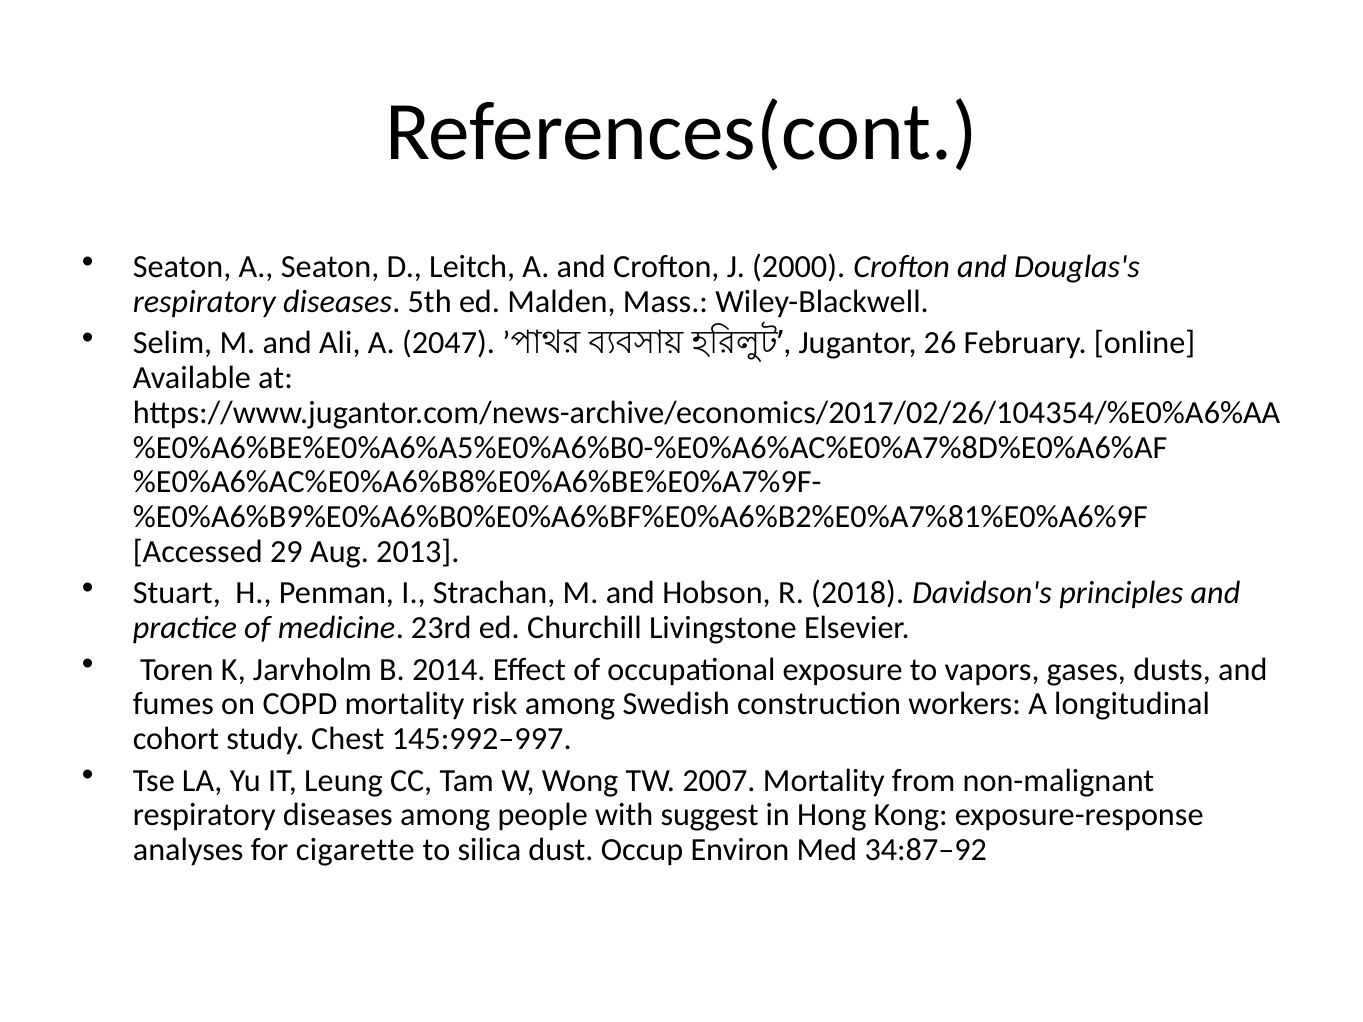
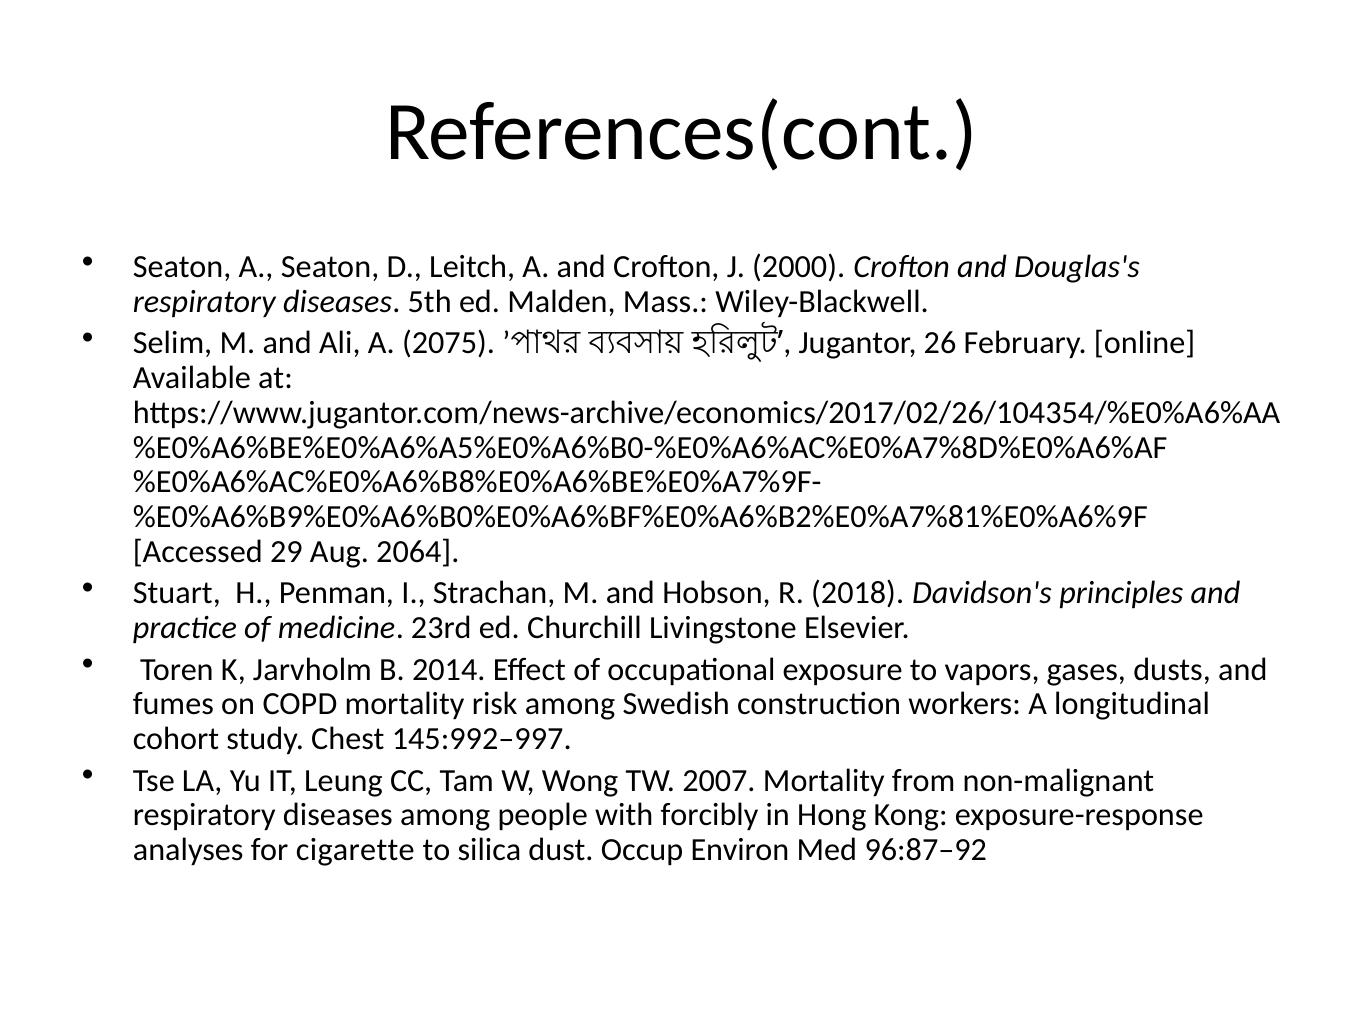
2047: 2047 -> 2075
2013: 2013 -> 2064
suggest: suggest -> forcibly
34:87–92: 34:87–92 -> 96:87–92
